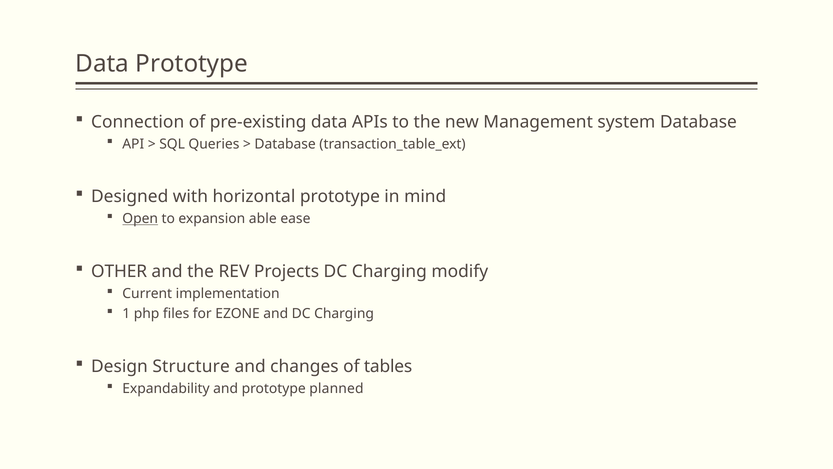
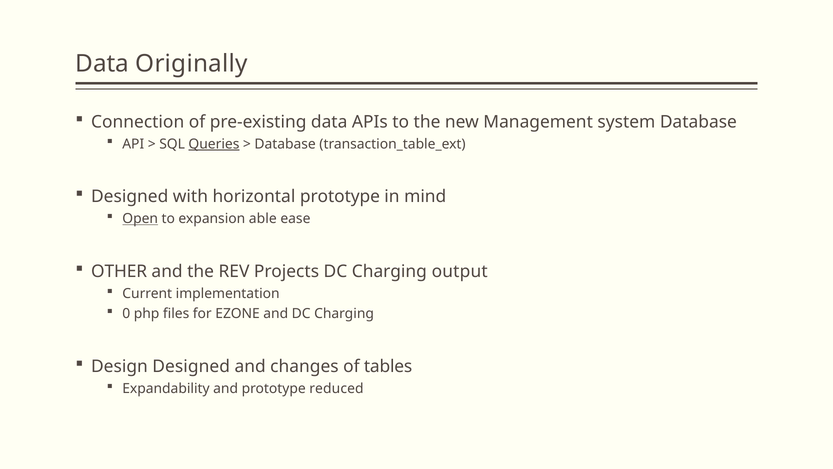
Data Prototype: Prototype -> Originally
Queries underline: none -> present
modify: modify -> output
1: 1 -> 0
Design Structure: Structure -> Designed
planned: planned -> reduced
